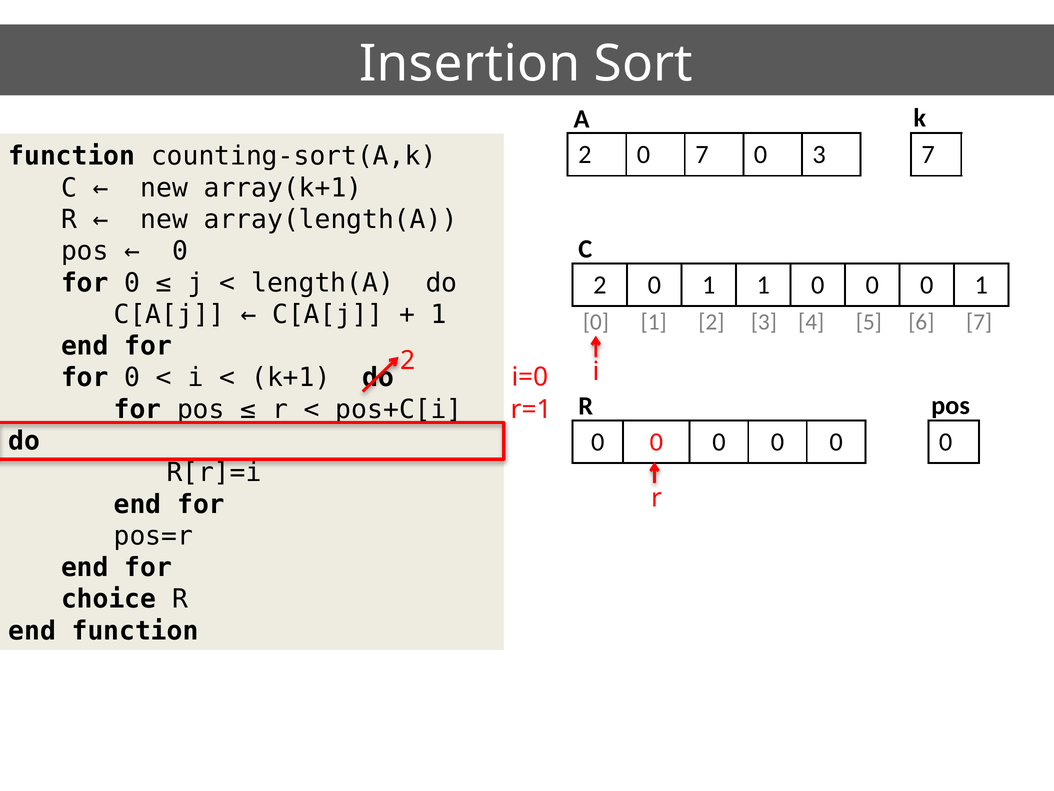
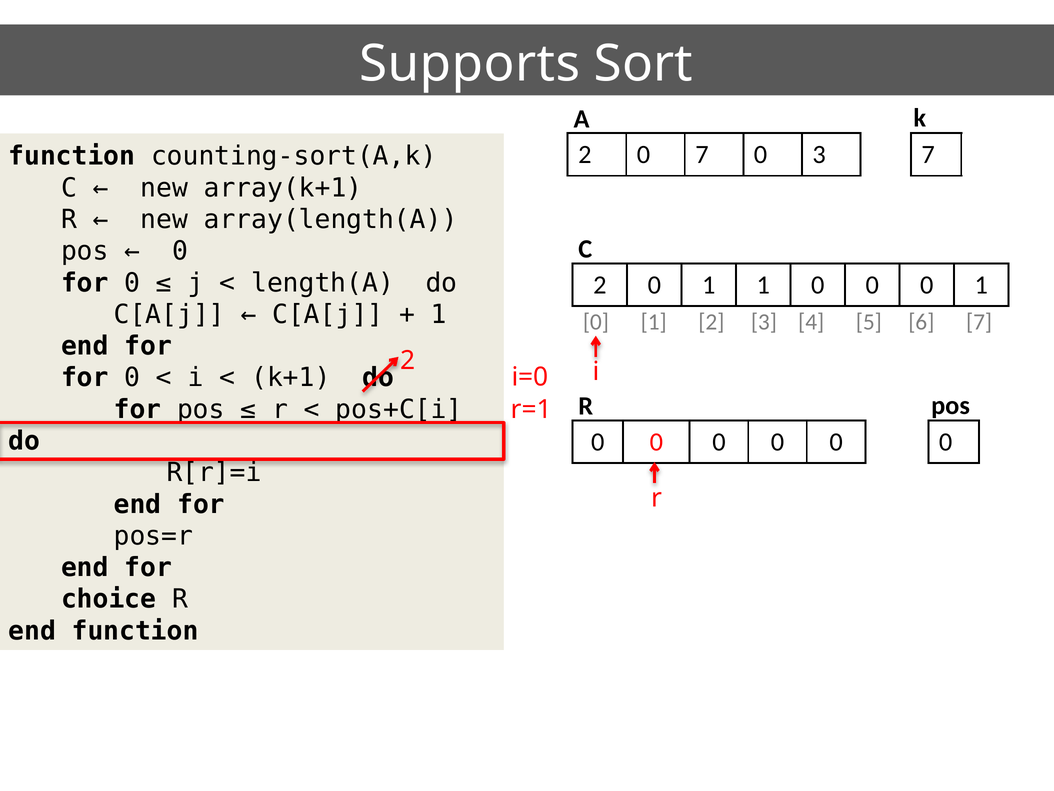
Insertion: Insertion -> Supports
